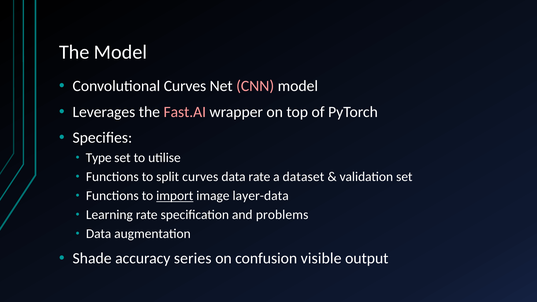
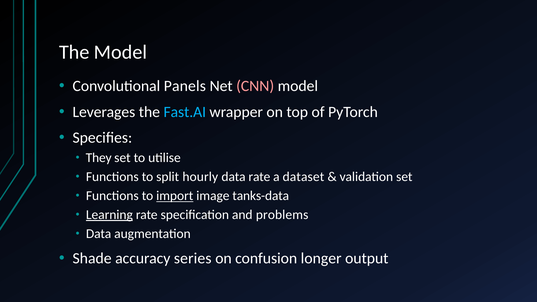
Convolutional Curves: Curves -> Panels
Fast.AI colour: pink -> light blue
Type: Type -> They
split curves: curves -> hourly
layer-data: layer-data -> tanks-data
Learning underline: none -> present
visible: visible -> longer
